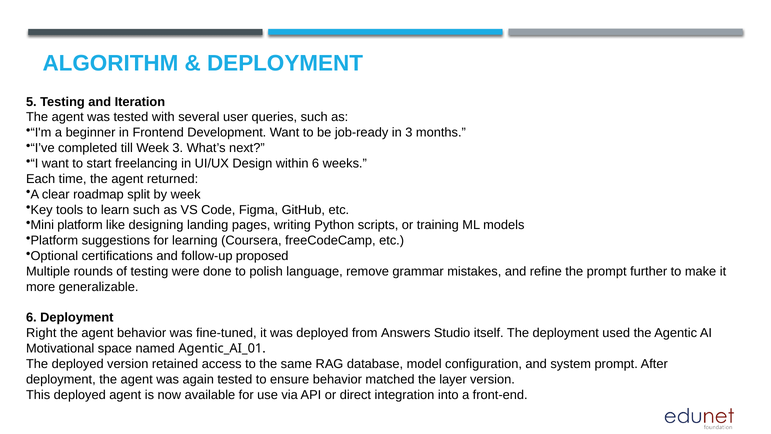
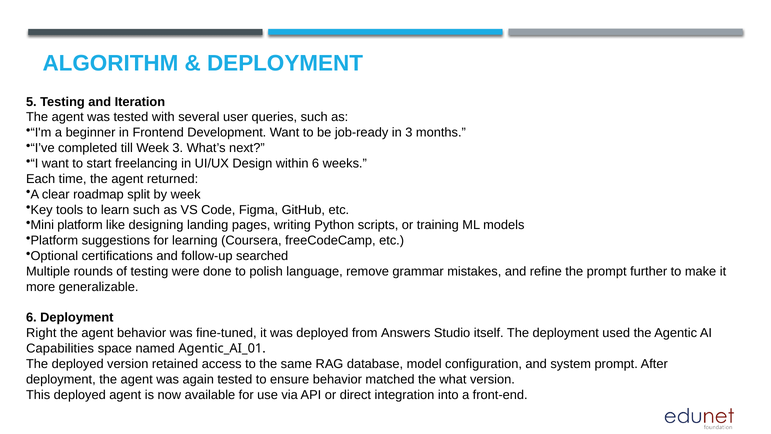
proposed: proposed -> searched
Motivational: Motivational -> Capabilities
layer: layer -> what
